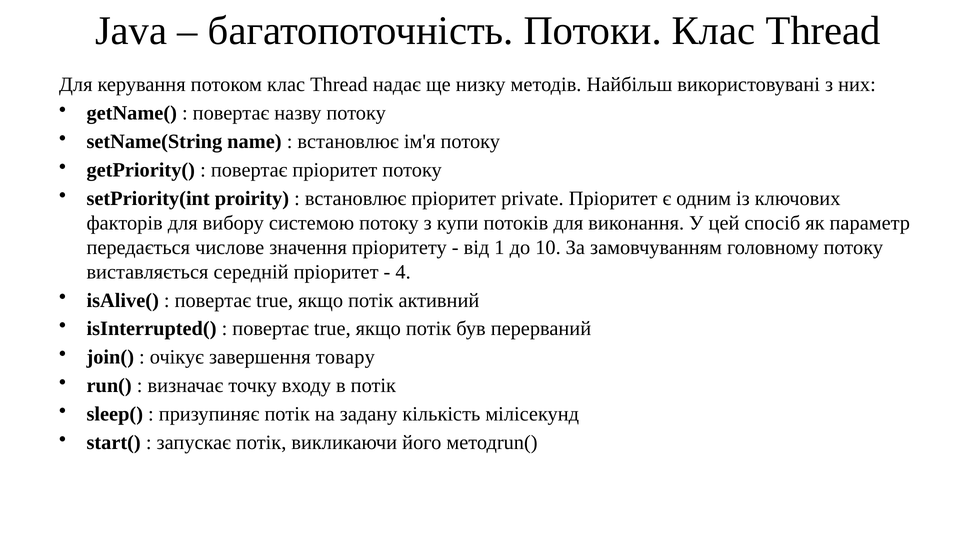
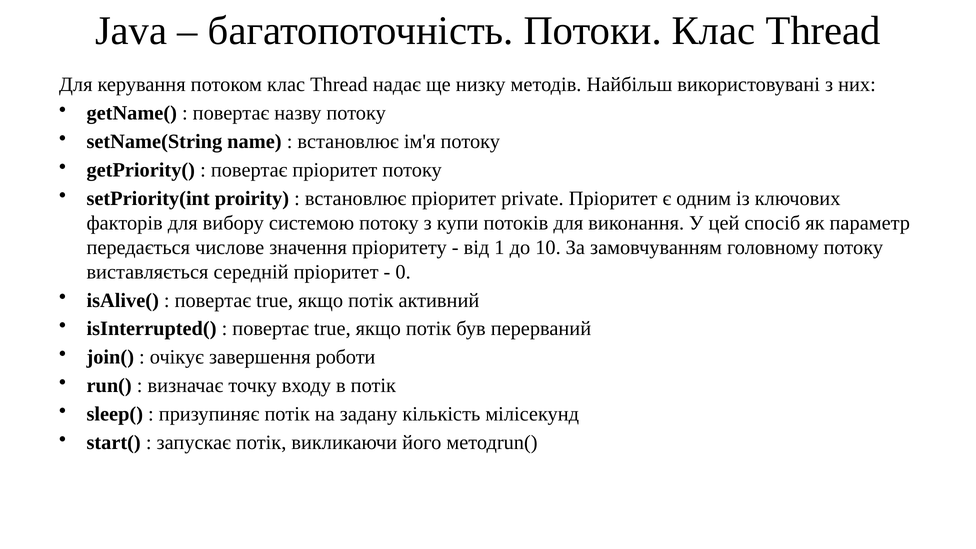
4: 4 -> 0
товару: товару -> роботи
